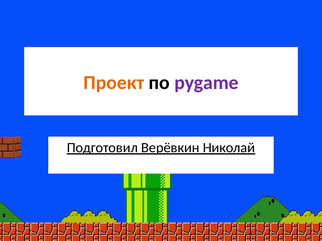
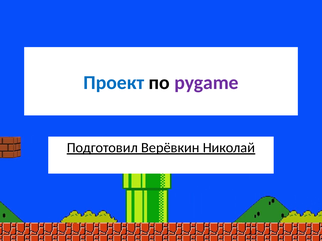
Проект colour: orange -> blue
